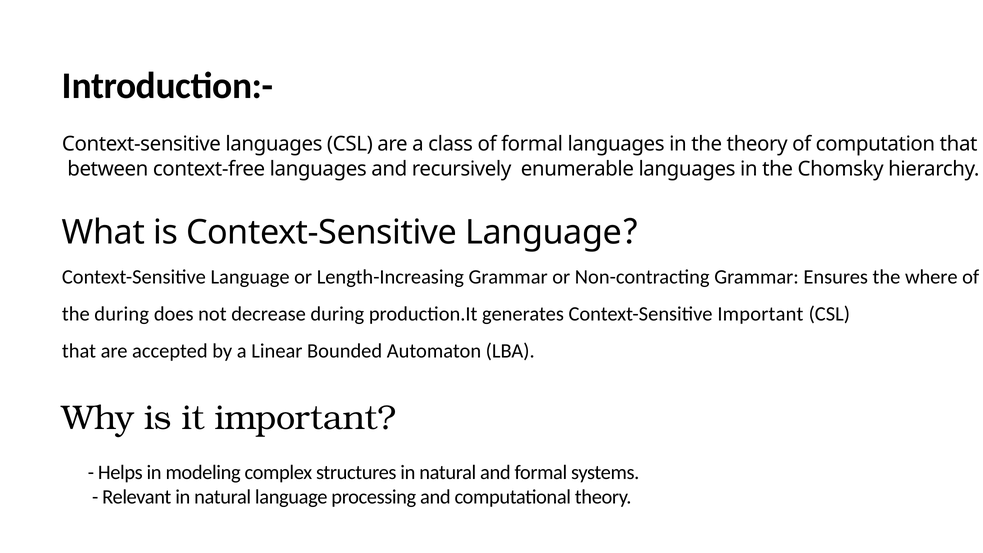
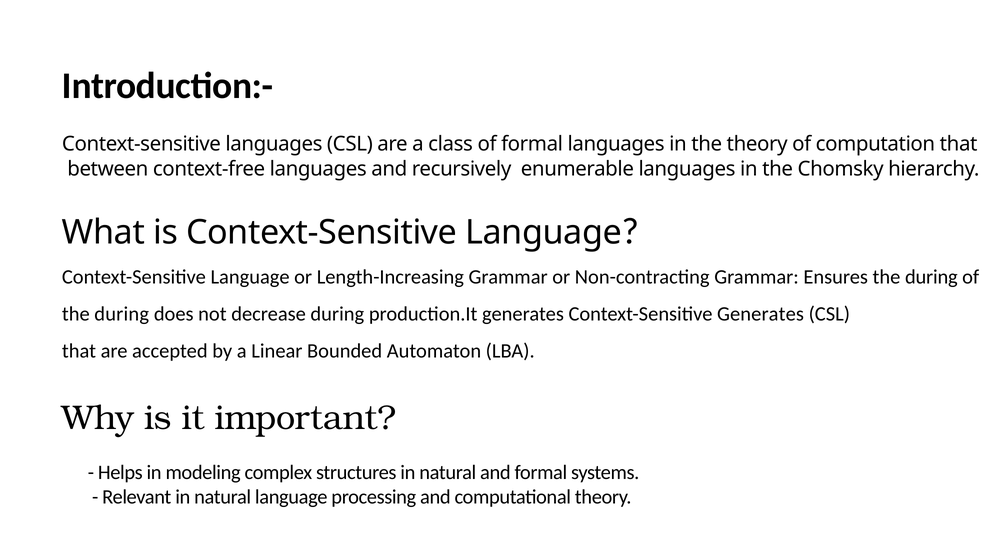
Ensures the where: where -> during
Context-Sensitive Important: Important -> Generates
